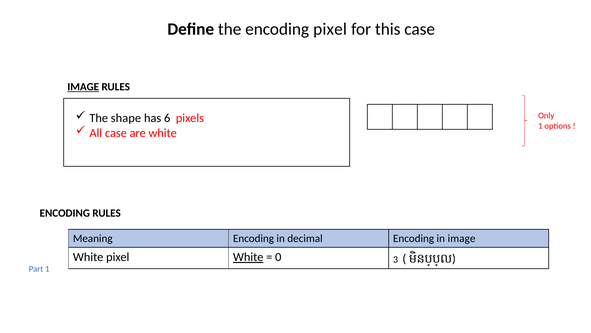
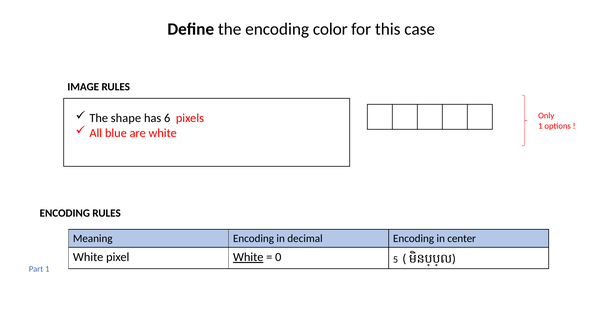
encoding pixel: pixel -> color
IMAGE at (83, 87) underline: present -> none
All case: case -> blue
in image: image -> center
3: 3 -> 5
